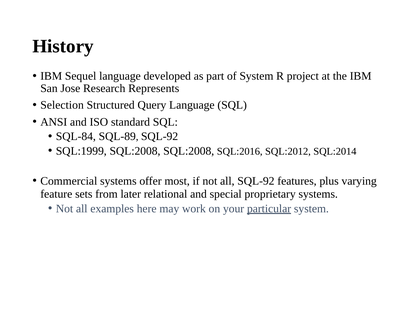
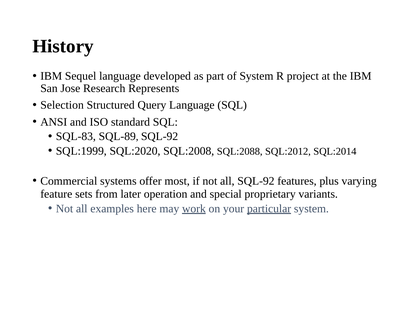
SQL-84: SQL-84 -> SQL-83
SQL:1999 SQL:2008: SQL:2008 -> SQL:2020
SQL:2016: SQL:2016 -> SQL:2088
relational: relational -> operation
proprietary systems: systems -> variants
work underline: none -> present
